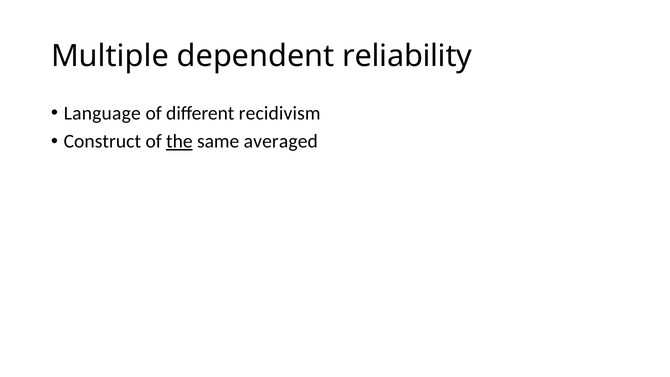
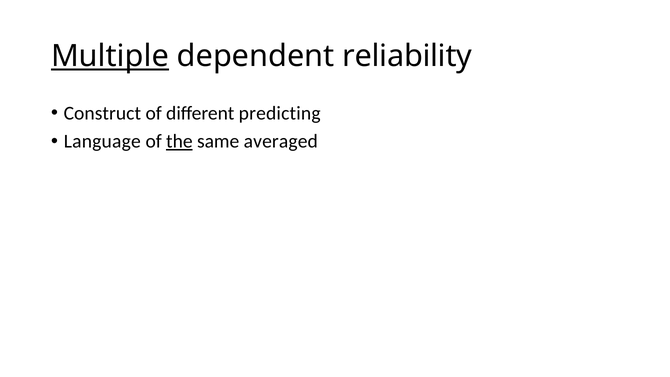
Multiple underline: none -> present
Language: Language -> Construct
recidivism: recidivism -> predicting
Construct: Construct -> Language
